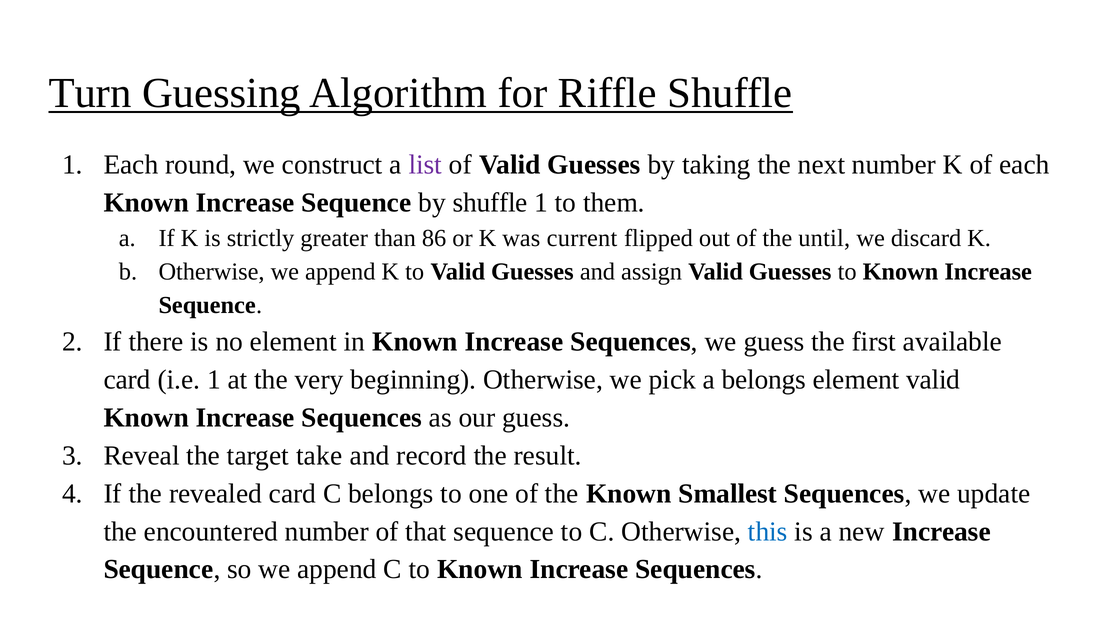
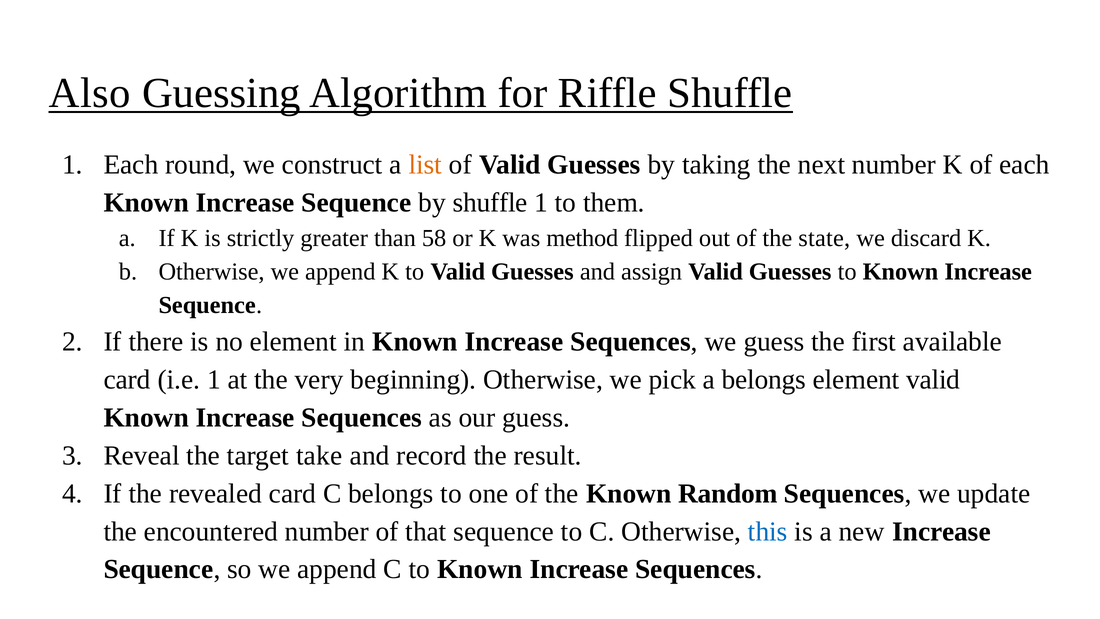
Turn: Turn -> Also
list colour: purple -> orange
86: 86 -> 58
current: current -> method
until: until -> state
Smallest: Smallest -> Random
